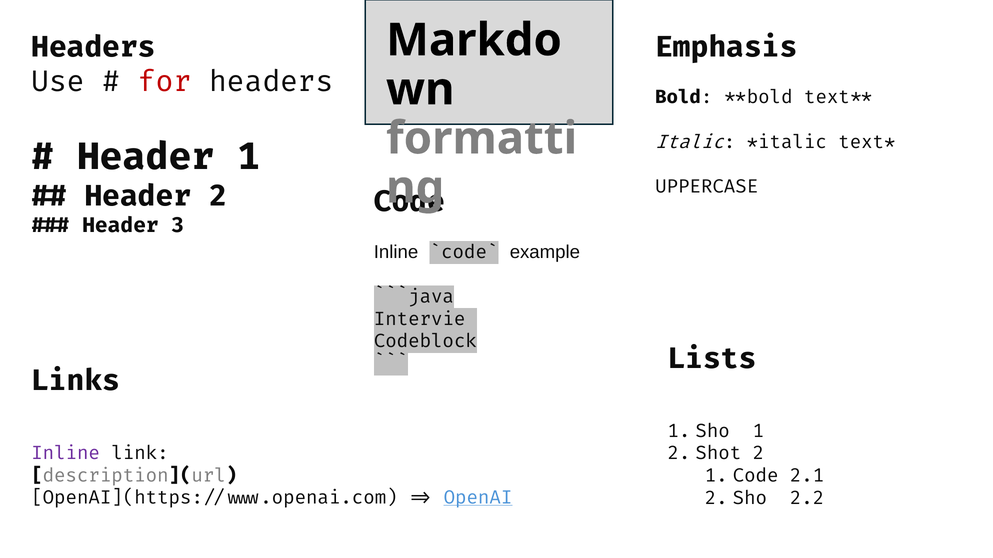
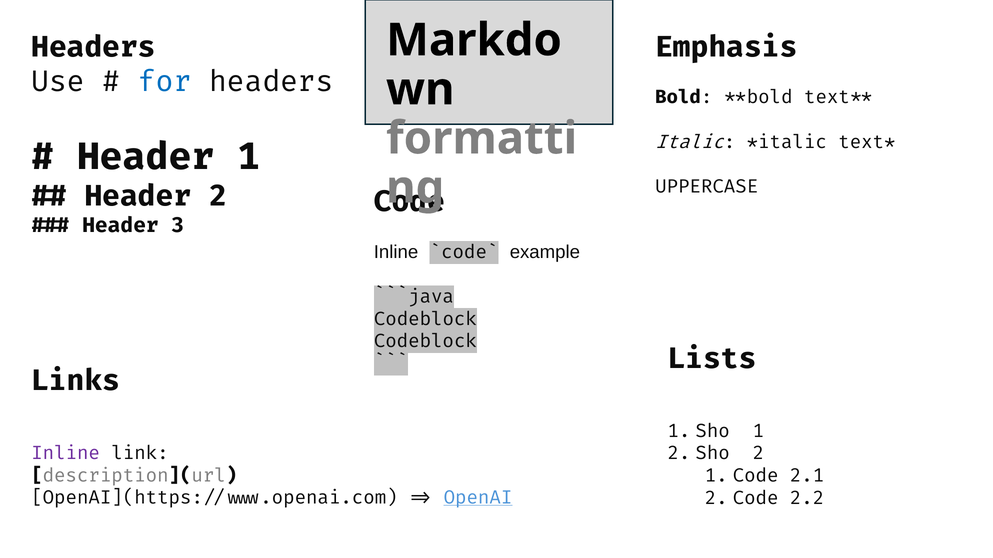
for colour: red -> blue
Interview at (425, 319): Interview -> Codeblock
2 Shot: Shot -> Show
2 Show: Show -> Code
